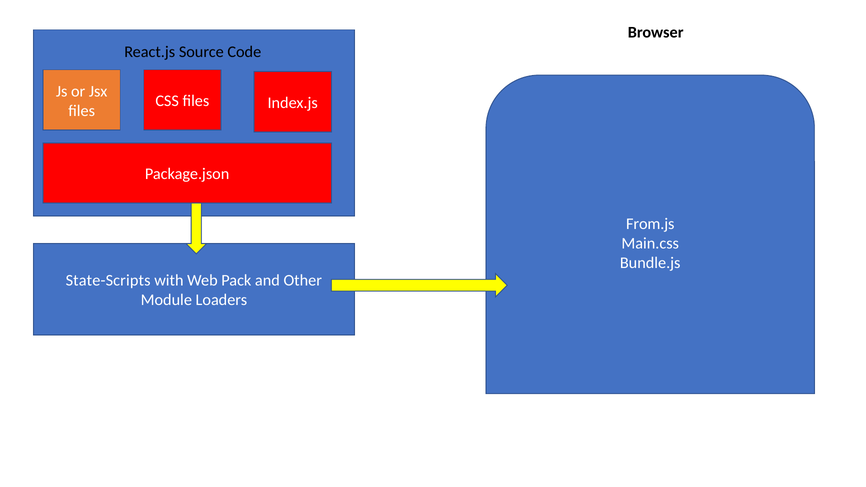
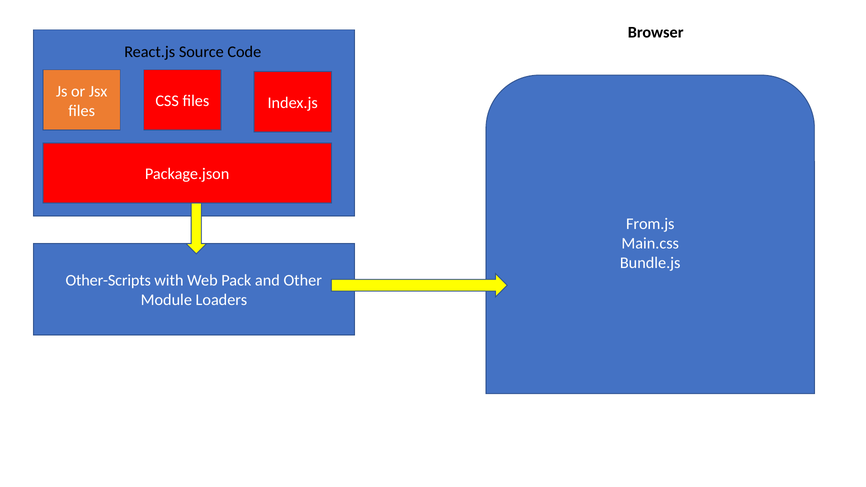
State-Scripts: State-Scripts -> Other-Scripts
